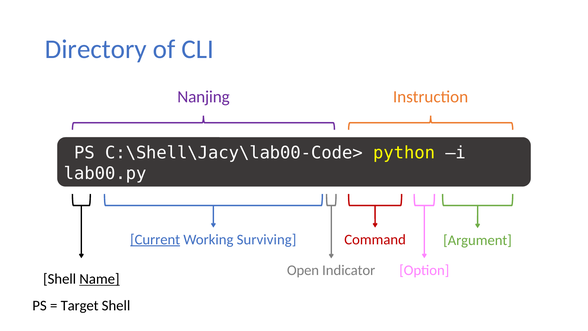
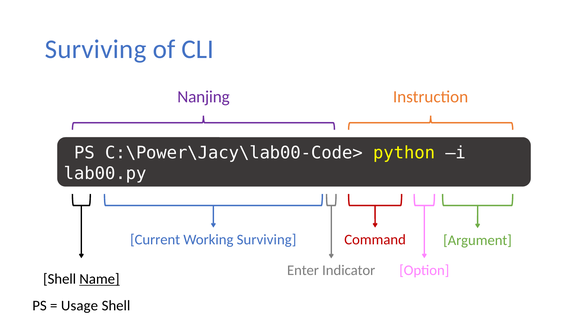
Directory at (96, 49): Directory -> Surviving
C:\Shell\Jacy\lab00-Code>: C:\Shell\Jacy\lab00-Code> -> C:\Power\Jacy\lab00-Code>
Current underline: present -> none
Open: Open -> Enter
Target: Target -> Usage
